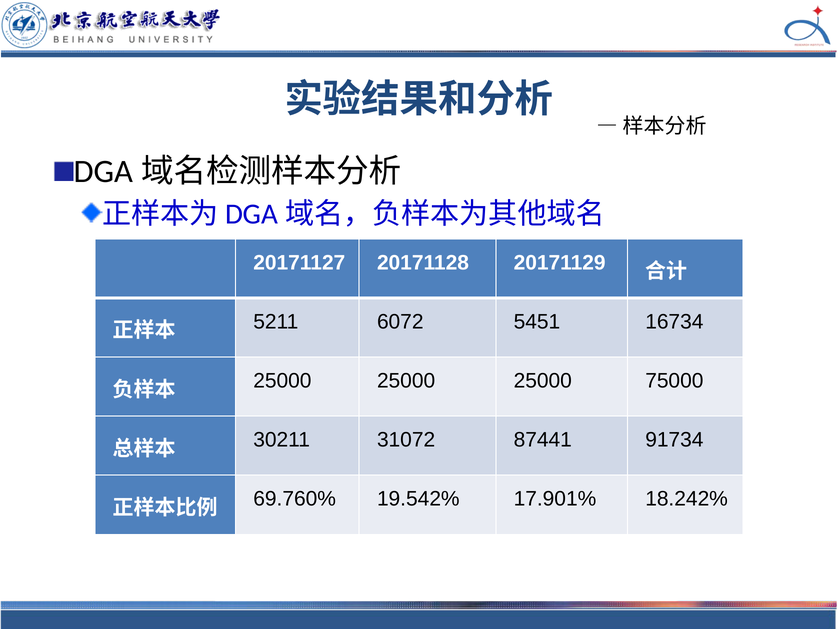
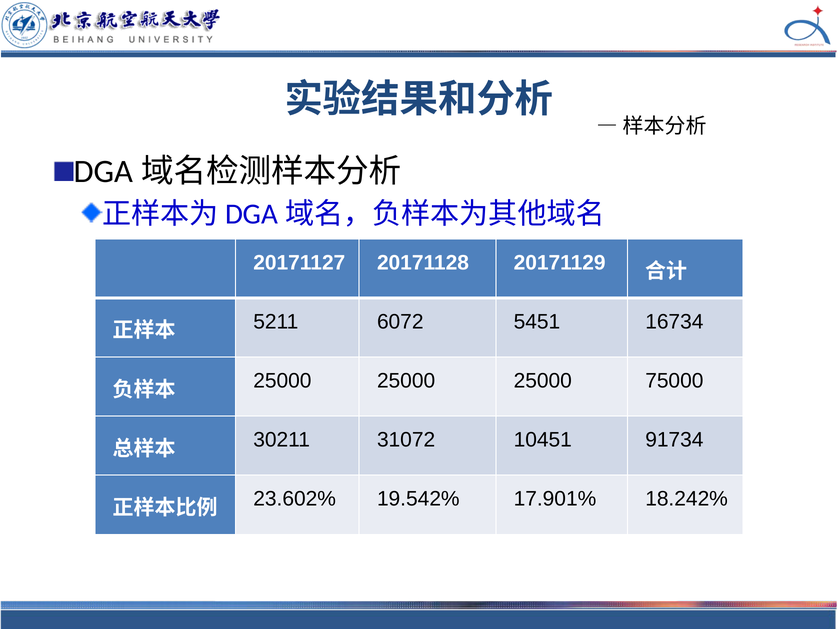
87441: 87441 -> 10451
69.760%: 69.760% -> 23.602%
